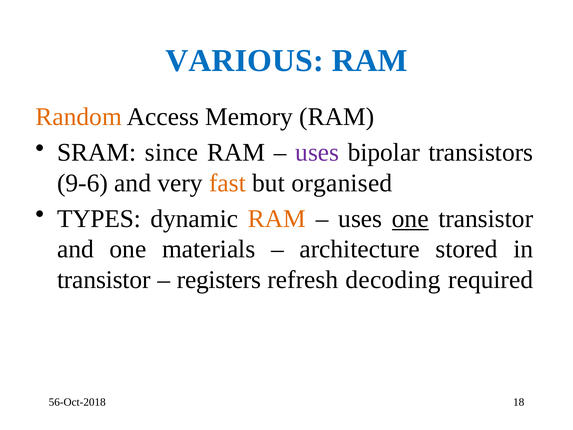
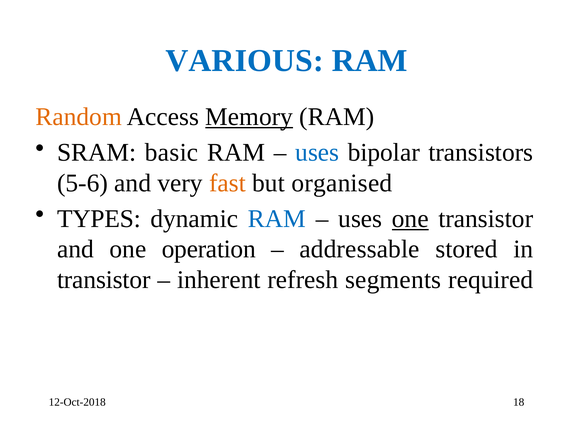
Memory underline: none -> present
since: since -> basic
uses at (317, 152) colour: purple -> blue
9-6: 9-6 -> 5-6
RAM at (277, 219) colour: orange -> blue
materials: materials -> operation
architecture: architecture -> addressable
registers: registers -> inherent
decoding: decoding -> segments
56-Oct-2018: 56-Oct-2018 -> 12-Oct-2018
